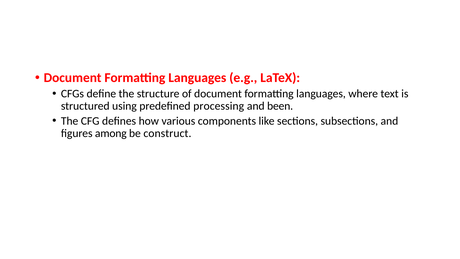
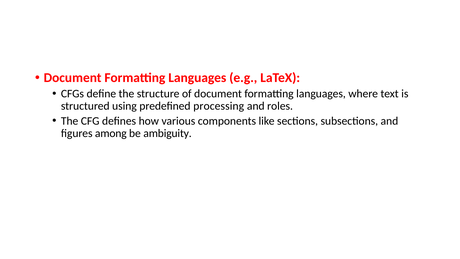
been: been -> roles
construct: construct -> ambiguity
